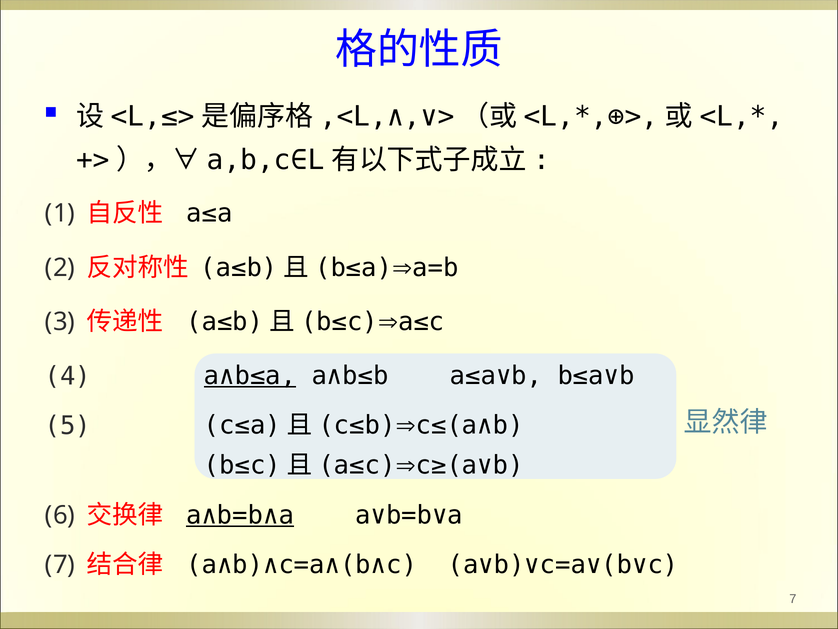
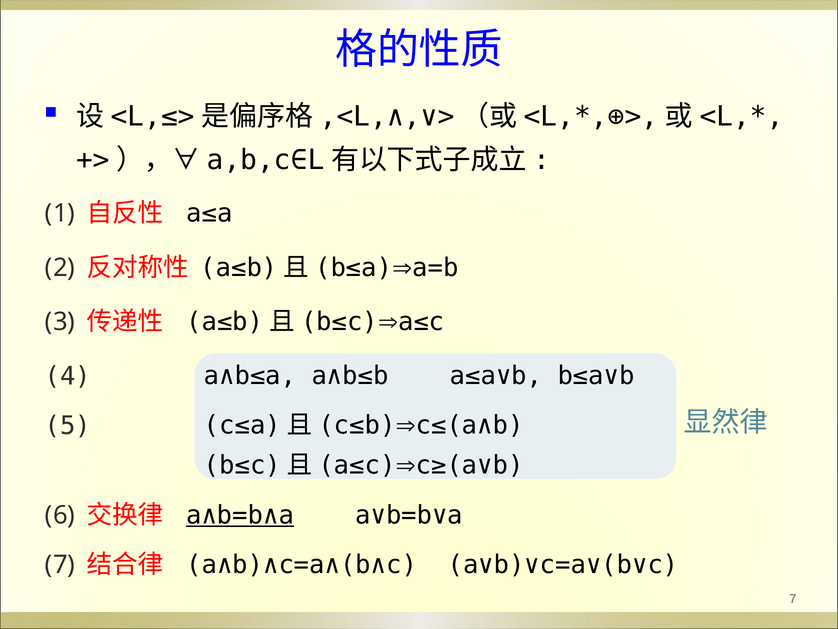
a∧b≤a underline: present -> none
